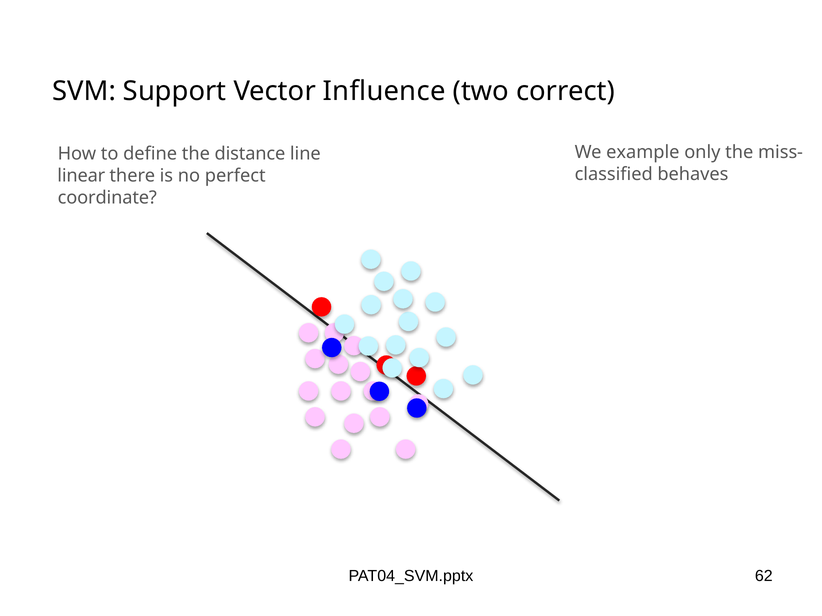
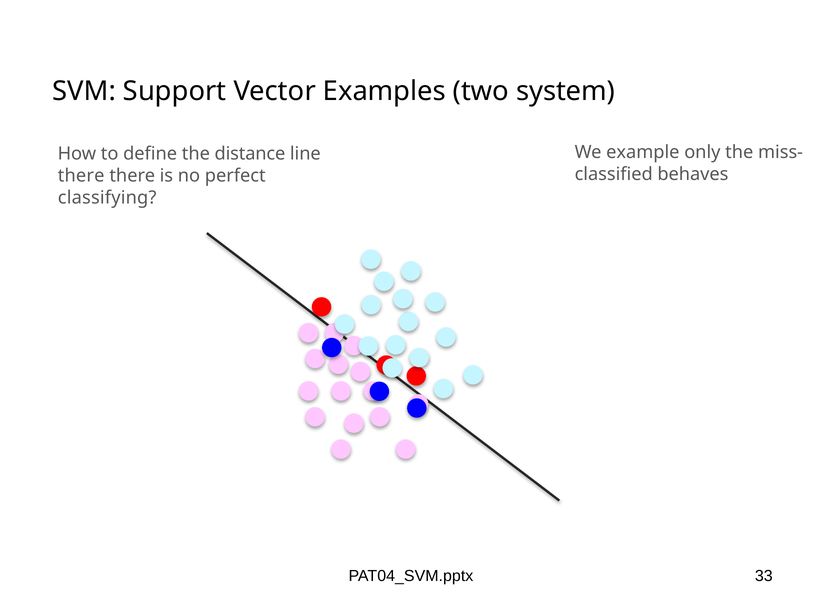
Influence: Influence -> Examples
correct: correct -> system
linear at (81, 176): linear -> there
coordinate: coordinate -> classifying
62: 62 -> 33
